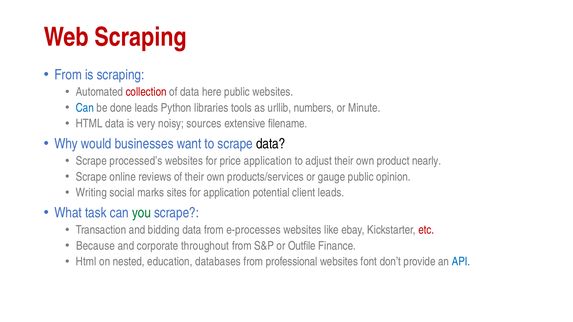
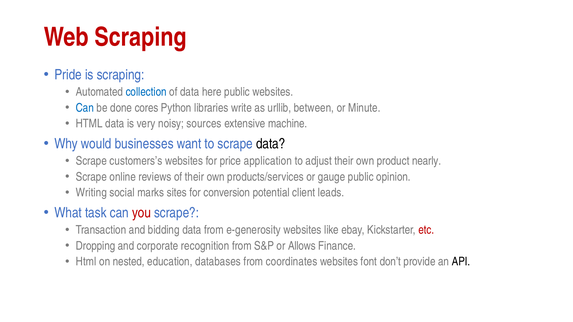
From at (68, 75): From -> Pride
collection colour: red -> blue
done leads: leads -> cores
tools: tools -> write
numbers: numbers -> between
filename: filename -> machine
processed’s: processed’s -> customers’s
for application: application -> conversion
you colour: green -> red
e-processes: e-processes -> e-generosity
Because: Because -> Dropping
throughout: throughout -> recognition
Outfile: Outfile -> Allows
professional: professional -> coordinates
API colour: blue -> black
